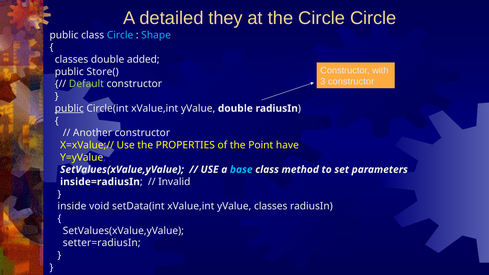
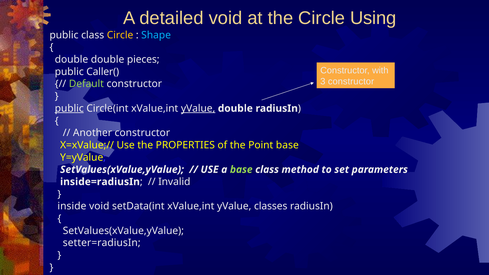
detailed they: they -> void
Circle Circle: Circle -> Using
Circle at (120, 35) colour: light blue -> yellow
classes at (72, 60): classes -> double
added: added -> pieces
Store(: Store( -> Caller(
yValue at (198, 108) underline: none -> present
Point have: have -> base
base at (241, 170) colour: light blue -> light green
